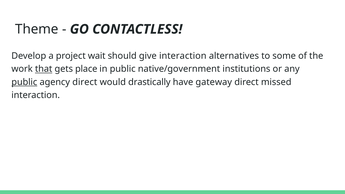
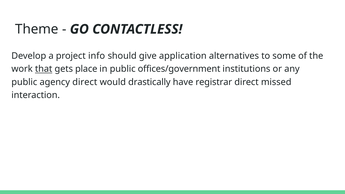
wait: wait -> info
give interaction: interaction -> application
native/government: native/government -> offices/government
public at (24, 82) underline: present -> none
gateway: gateway -> registrar
